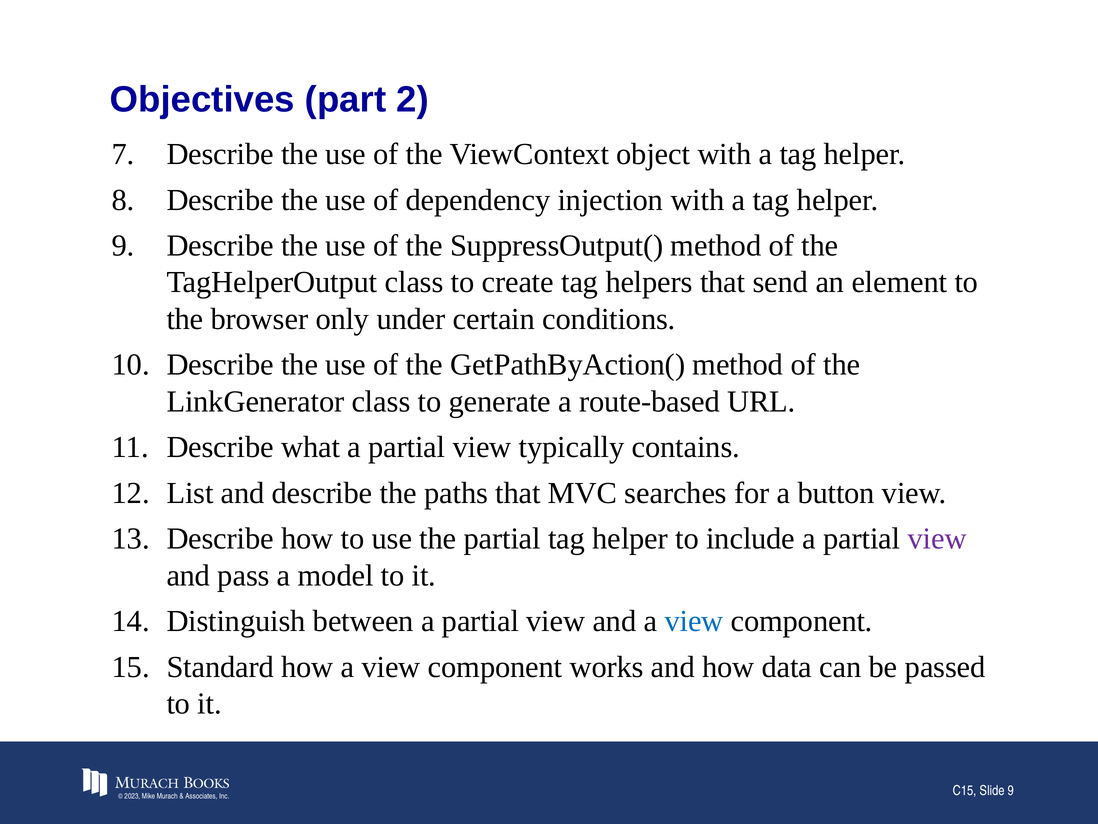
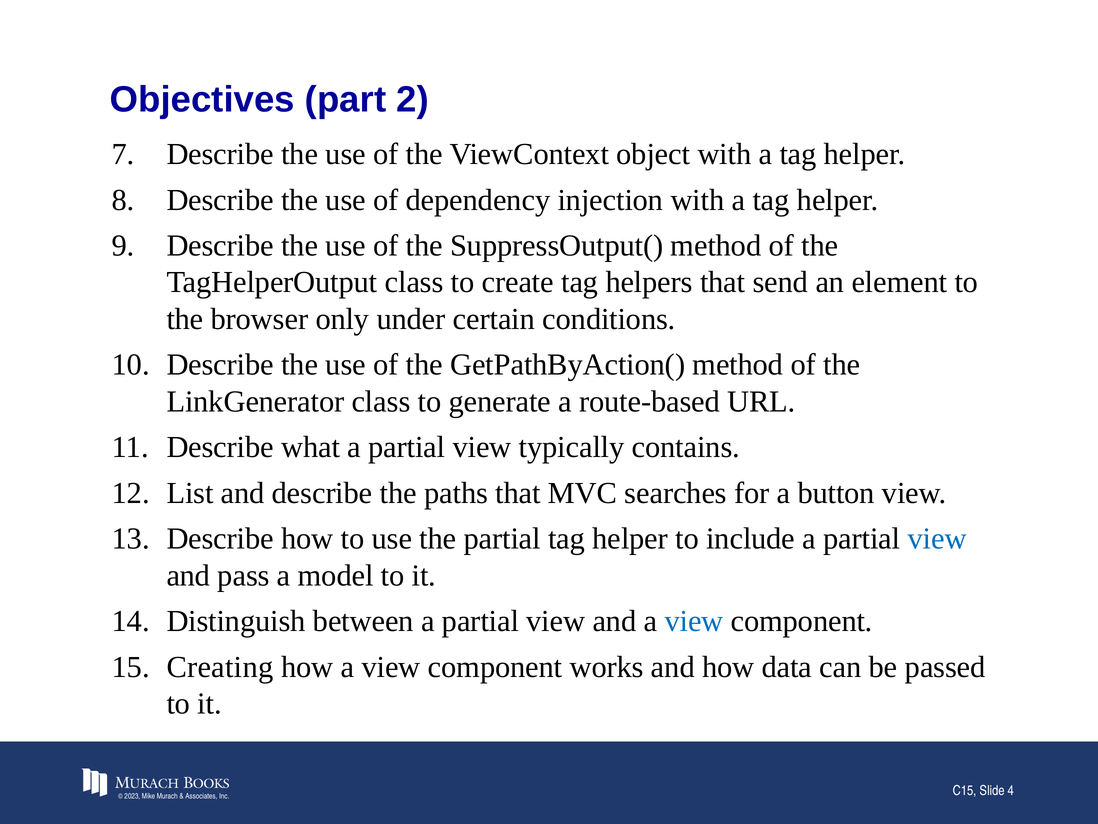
view at (937, 539) colour: purple -> blue
Standard: Standard -> Creating
Slide 9: 9 -> 4
